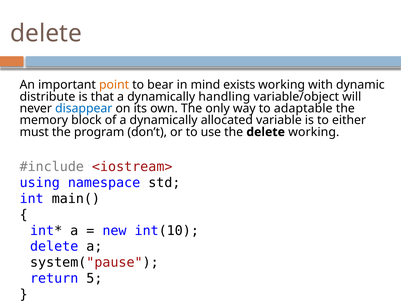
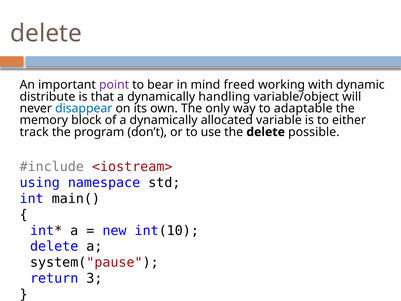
point colour: orange -> purple
exists: exists -> freed
must: must -> track
delete working: working -> possible
5: 5 -> 3
